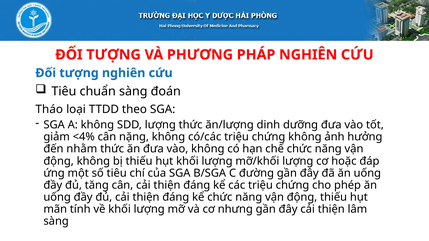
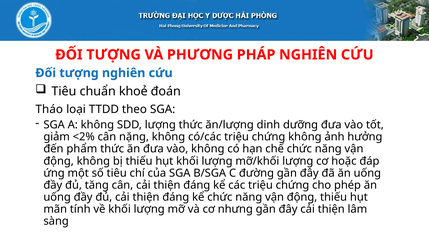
chuẩn sàng: sàng -> khoẻ
<4%: <4% -> <2%
nhằm: nhằm -> phẩm
